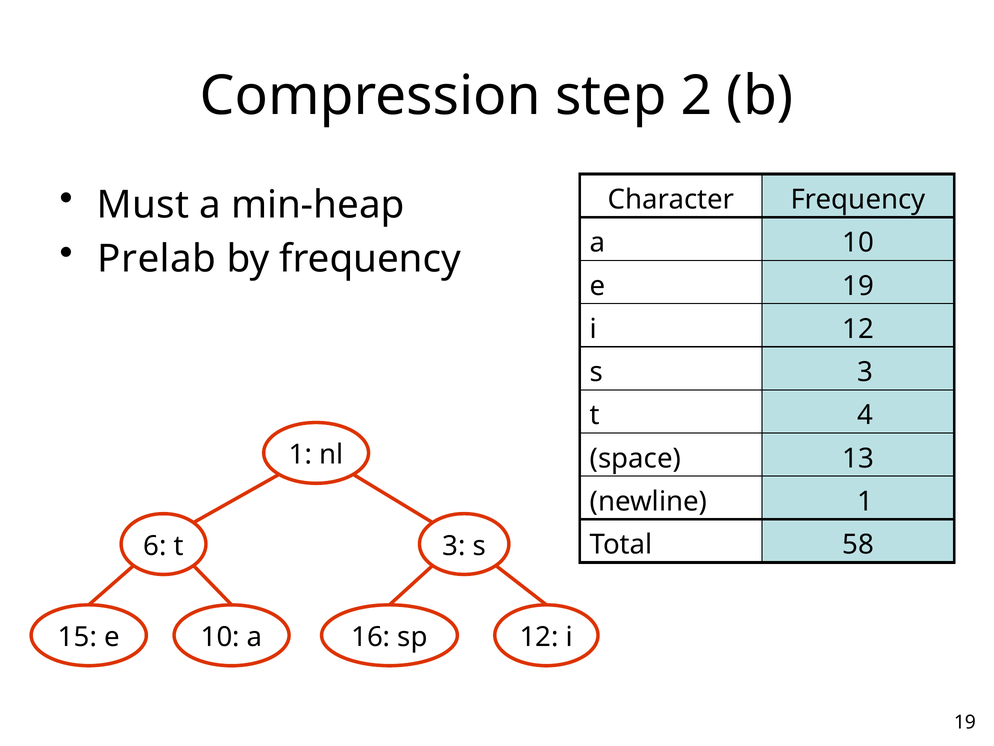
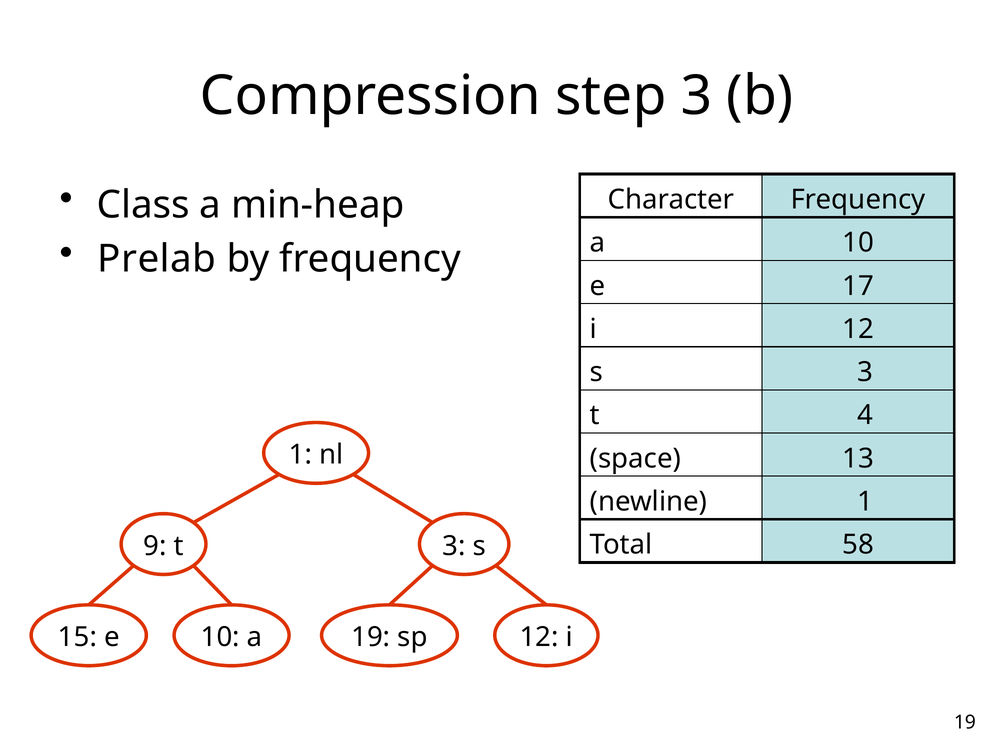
step 2: 2 -> 3
Must: Must -> Class
e 19: 19 -> 17
6: 6 -> 9
16 at (371, 637): 16 -> 19
